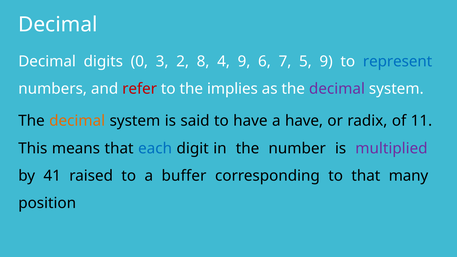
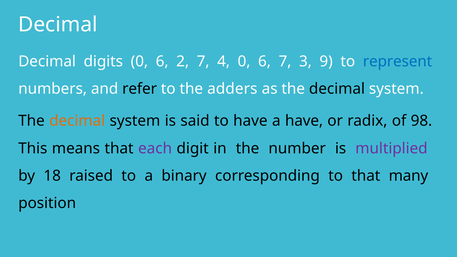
digits 0 3: 3 -> 6
2 8: 8 -> 7
4 9: 9 -> 0
5: 5 -> 3
refer colour: red -> black
implies: implies -> adders
decimal at (337, 89) colour: purple -> black
11: 11 -> 98
each colour: blue -> purple
41: 41 -> 18
buffer: buffer -> binary
